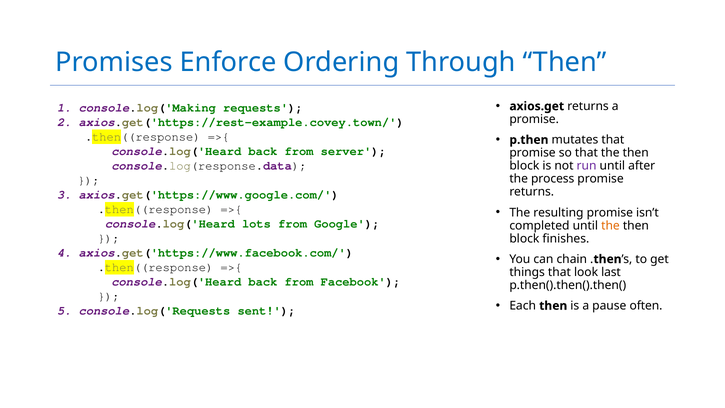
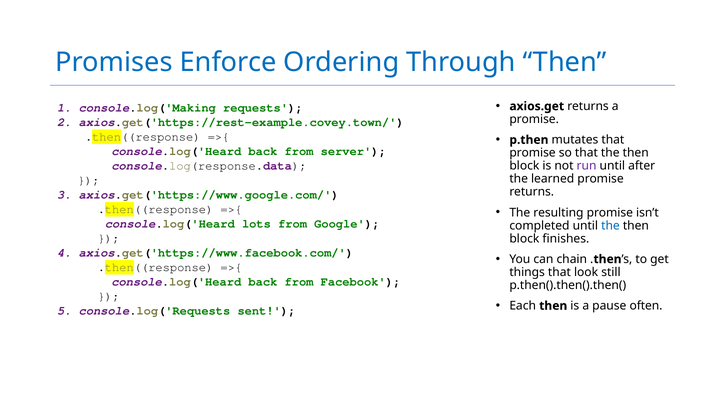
process: process -> learned
the at (610, 225) colour: orange -> blue
last: last -> still
